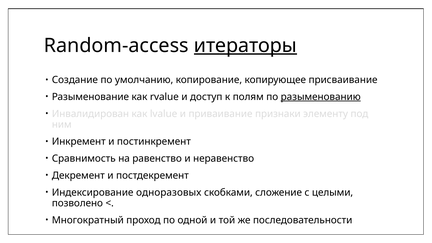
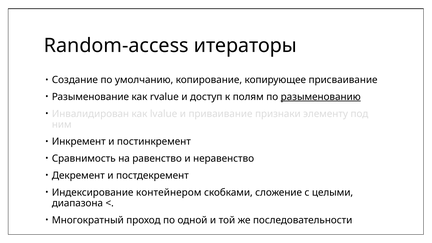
итераторы underline: present -> none
одноразовых: одноразовых -> контейнером
позволено: позволено -> диапазона
